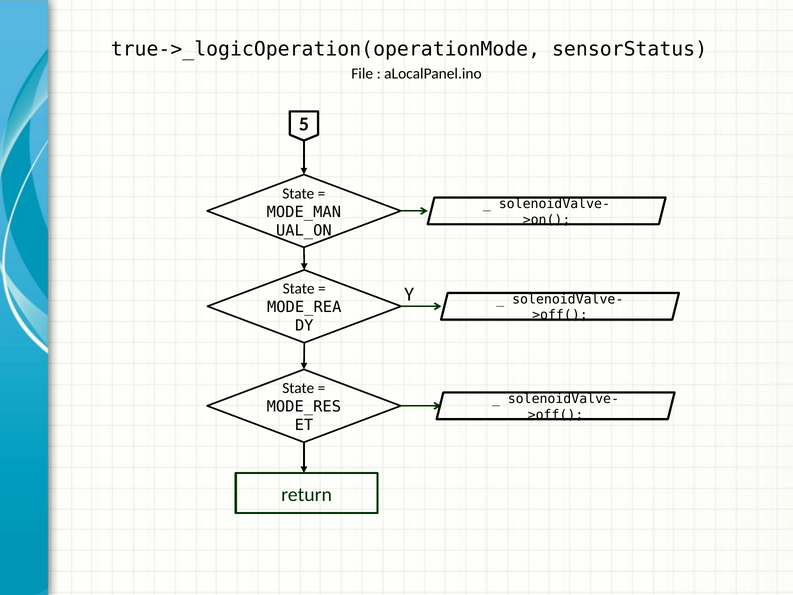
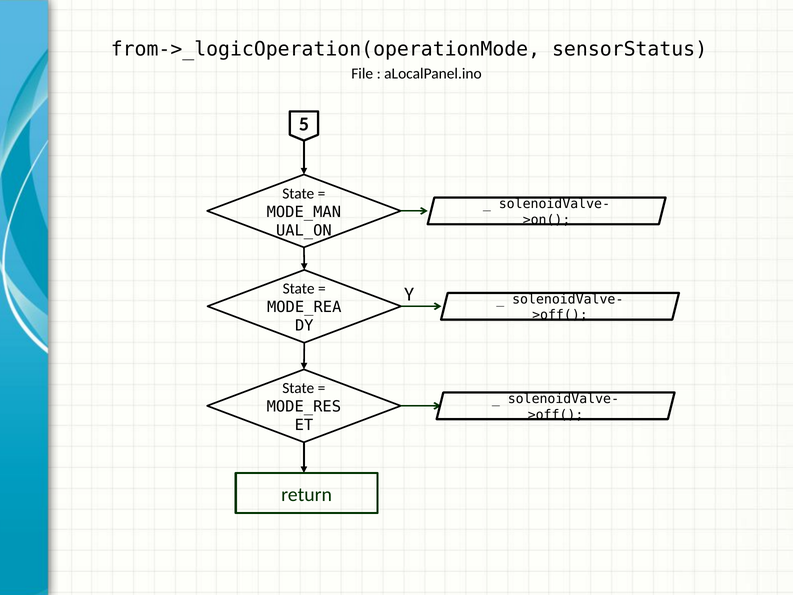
true->_logicOperation(operationMode: true->_logicOperation(operationMode -> from->_logicOperation(operationMode
